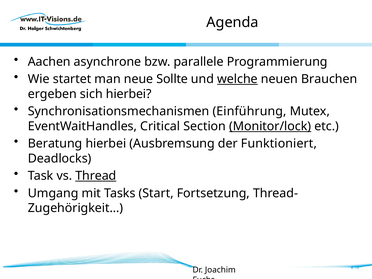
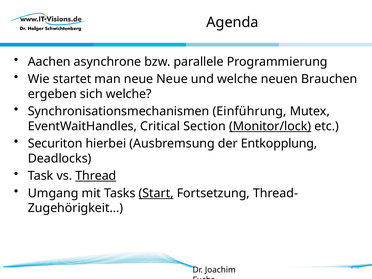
neue Sollte: Sollte -> Neue
welche at (237, 79) underline: present -> none
sich hierbei: hierbei -> welche
Beratung: Beratung -> Securiton
Funktioniert: Funktioniert -> Entkopplung
Start underline: none -> present
